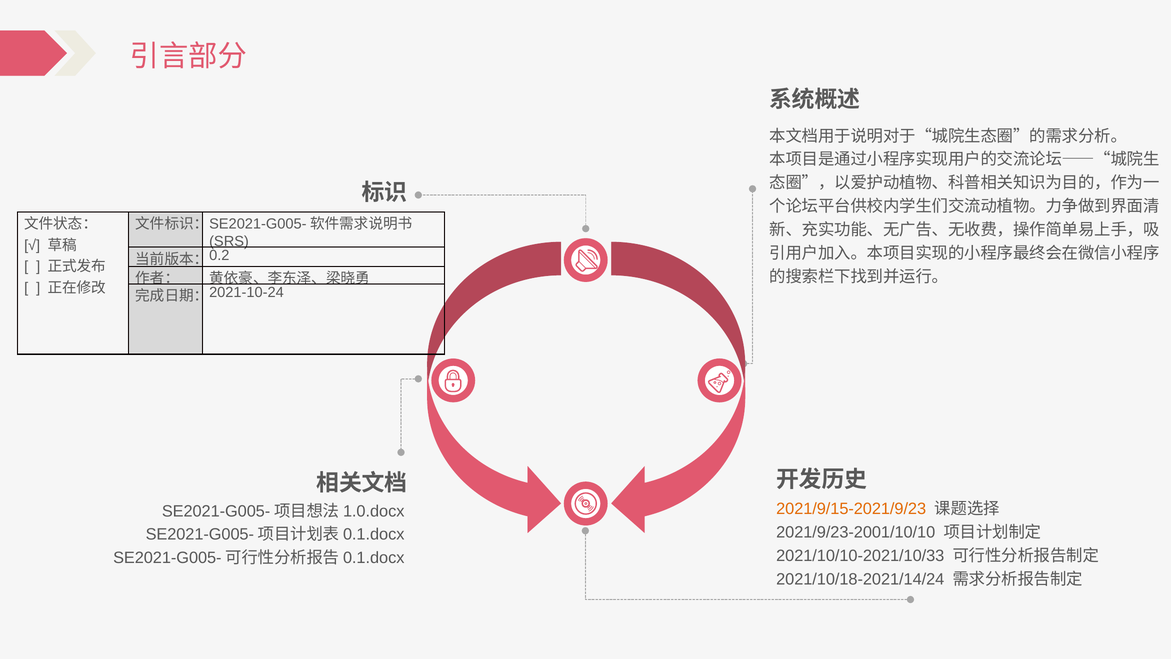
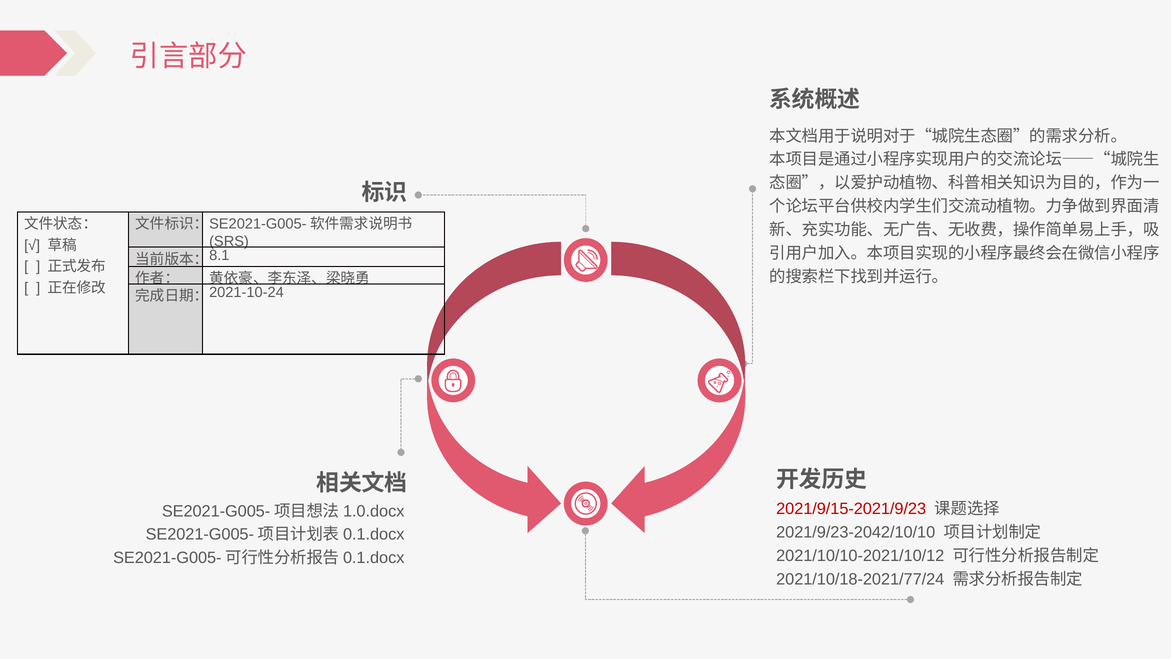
0.2: 0.2 -> 8.1
2021/9/15-2021/9/23 colour: orange -> red
2021/9/23-2001/10/10: 2021/9/23-2001/10/10 -> 2021/9/23-2042/10/10
2021/10/10-2021/10/33: 2021/10/10-2021/10/33 -> 2021/10/10-2021/10/12
2021/10/18-2021/14/24: 2021/10/18-2021/14/24 -> 2021/10/18-2021/77/24
